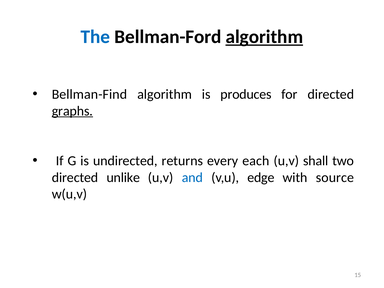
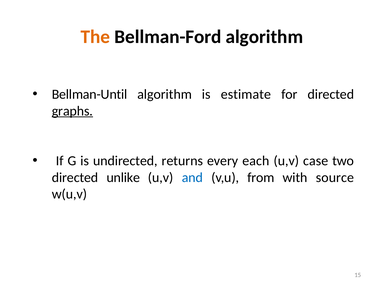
The colour: blue -> orange
algorithm at (264, 37) underline: present -> none
Bellman-Find: Bellman-Find -> Bellman-Until
produces: produces -> estimate
shall: shall -> case
edge: edge -> from
